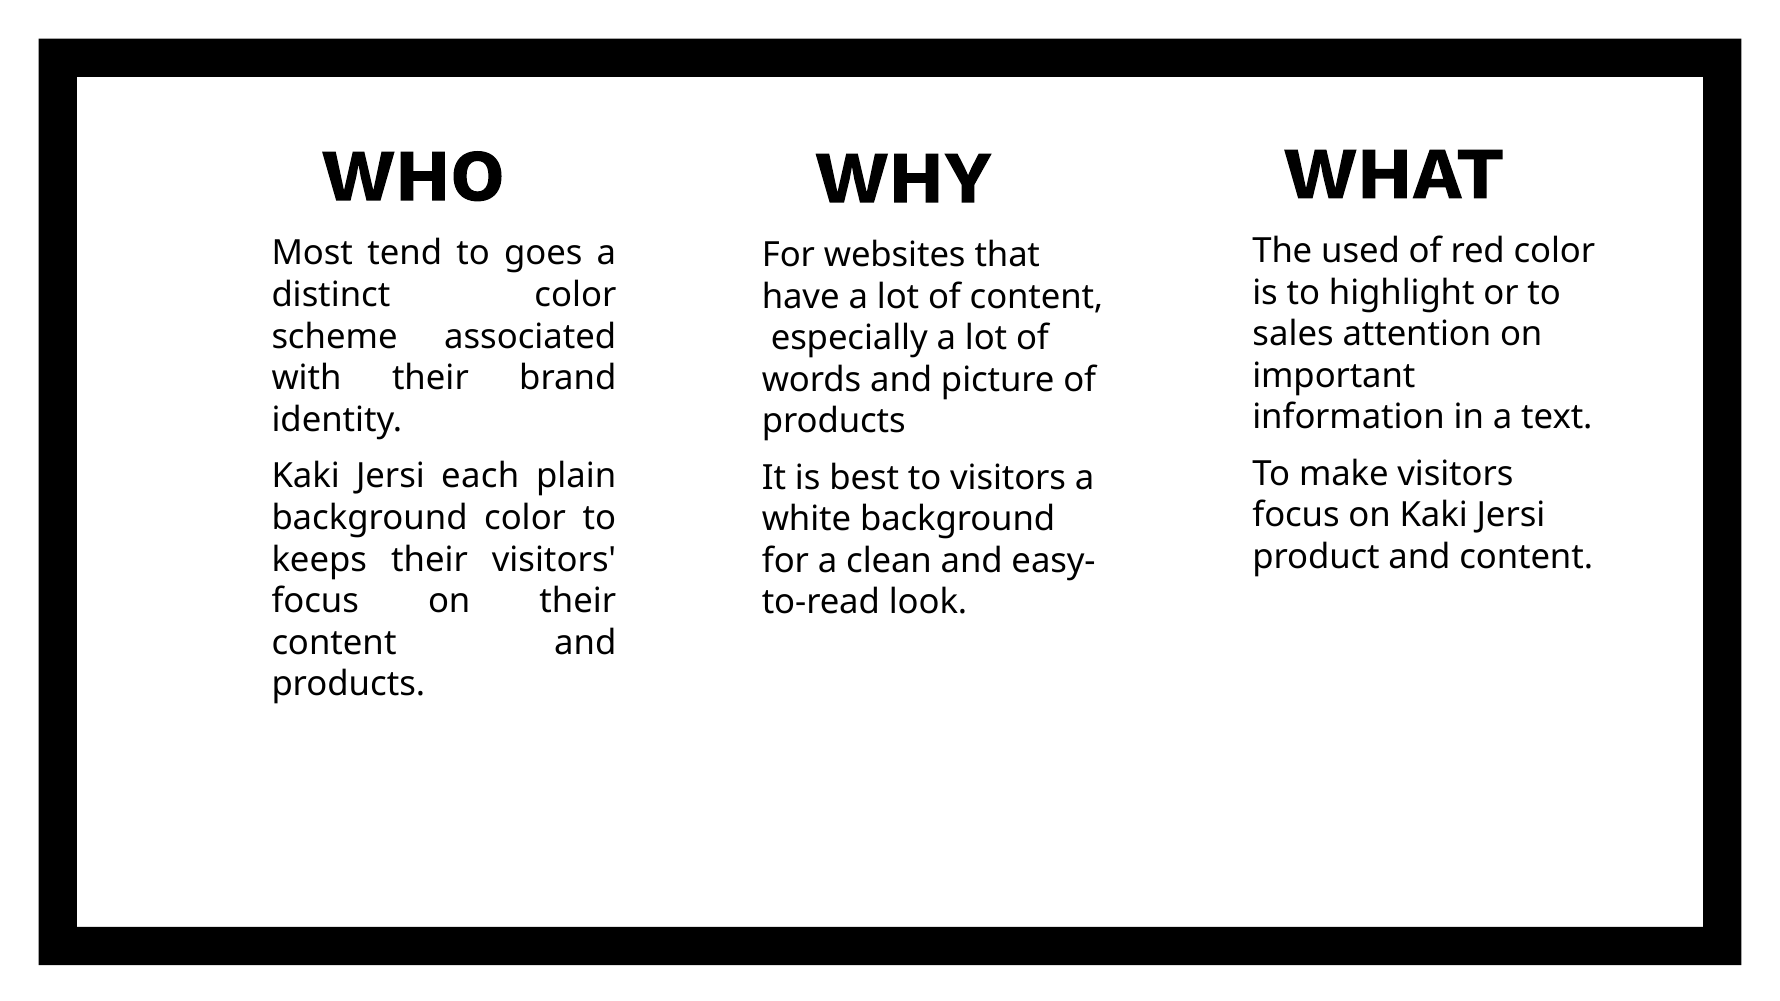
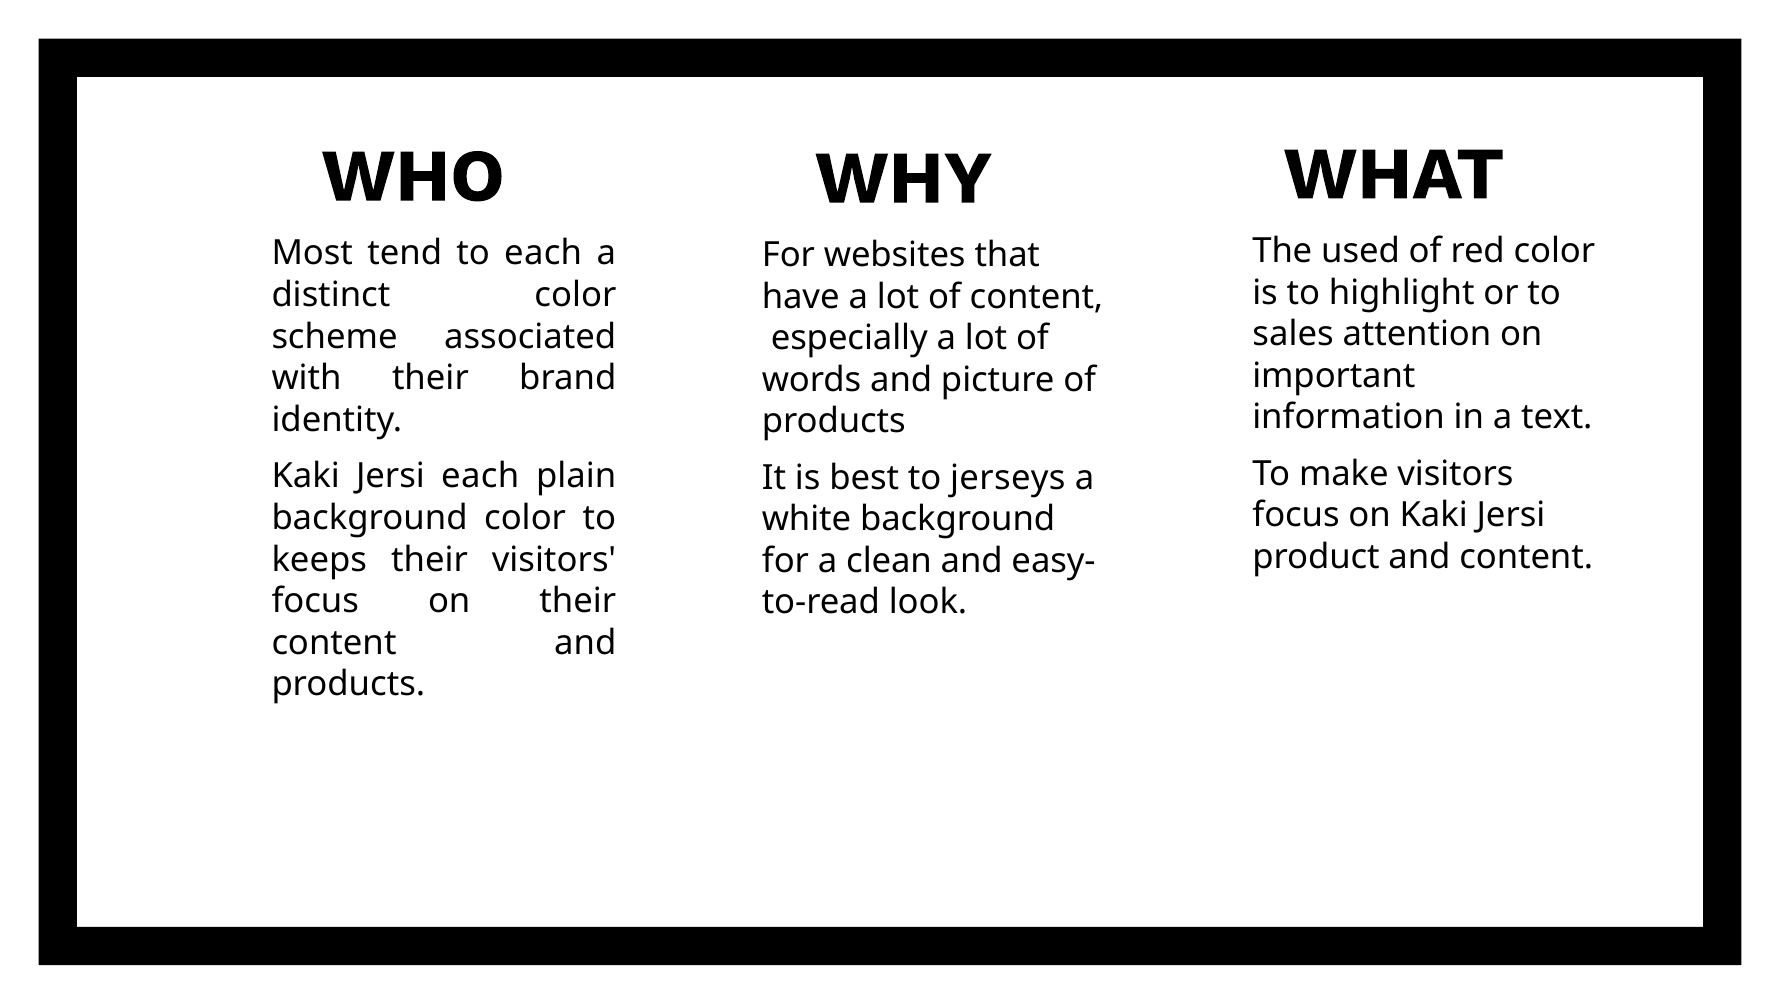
to goes: goes -> each
to visitors: visitors -> jerseys
